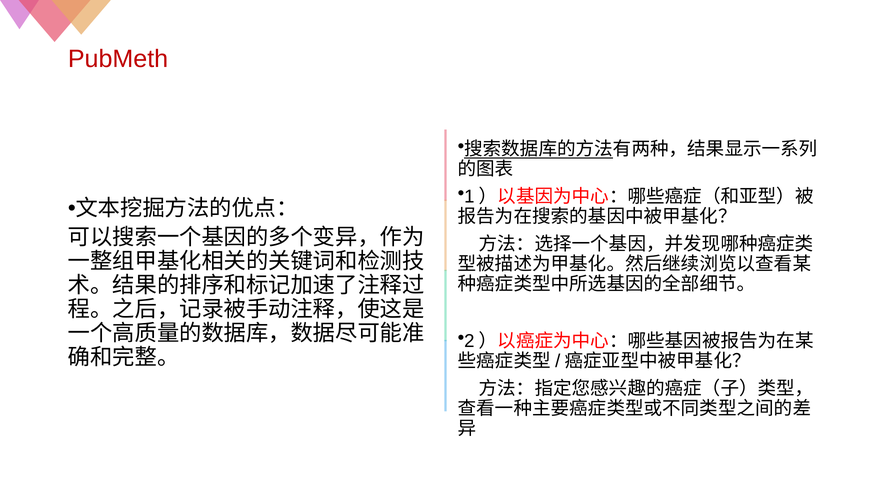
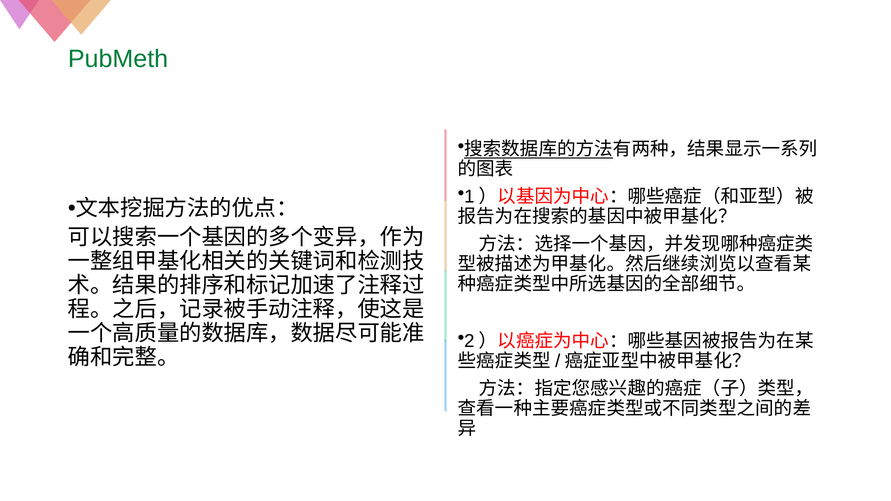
PubMeth colour: red -> green
